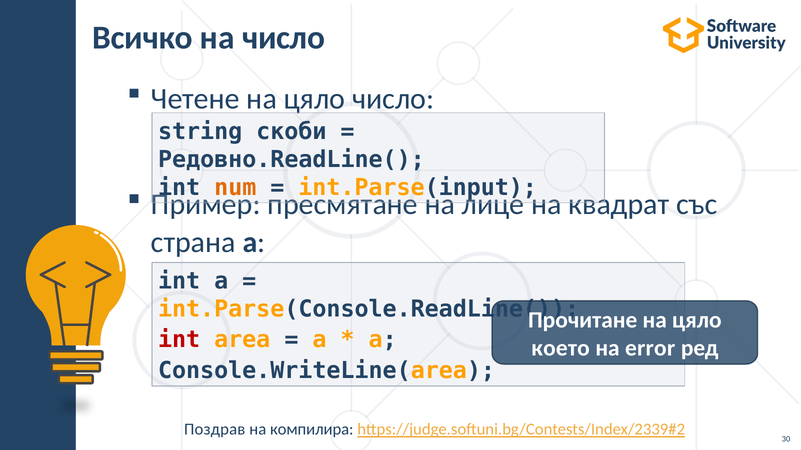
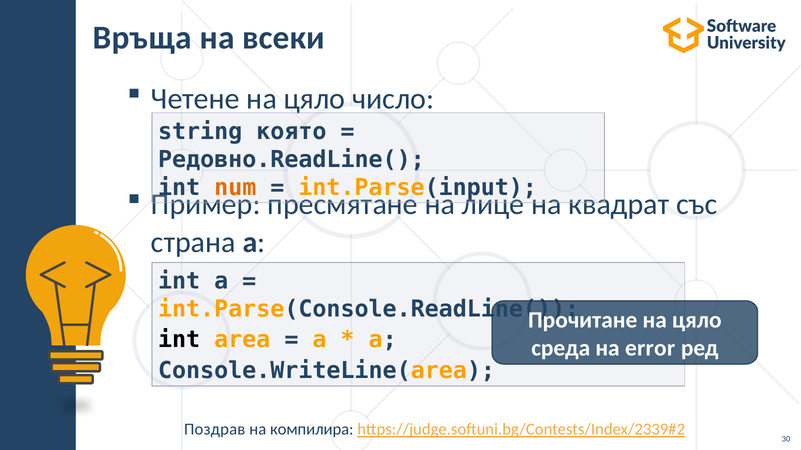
Всичко: Всичко -> Връща
на число: число -> всеки
скоби: скоби -> която
int at (179, 340) colour: red -> black
което: което -> среда
